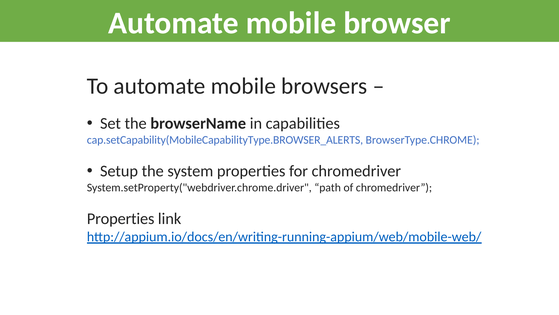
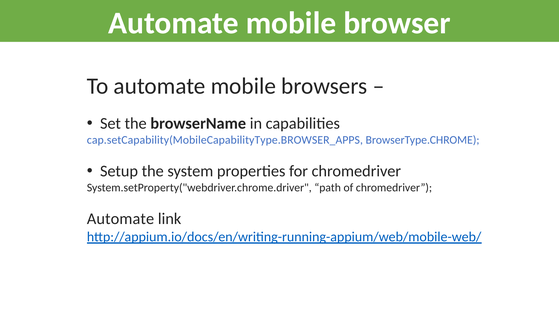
cap.setCapability(MobileCapabilityType.BROWSER_ALERTS: cap.setCapability(MobileCapabilityType.BROWSER_ALERTS -> cap.setCapability(MobileCapabilityType.BROWSER_APPS
Properties at (121, 218): Properties -> Automate
